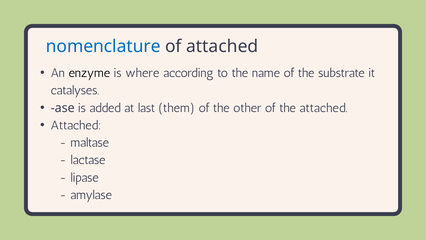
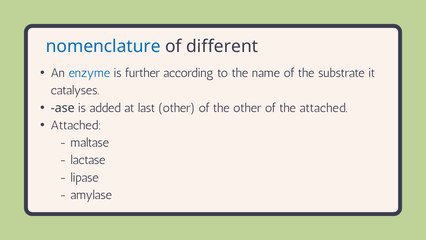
of attached: attached -> different
enzyme colour: black -> blue
where: where -> further
last them: them -> other
